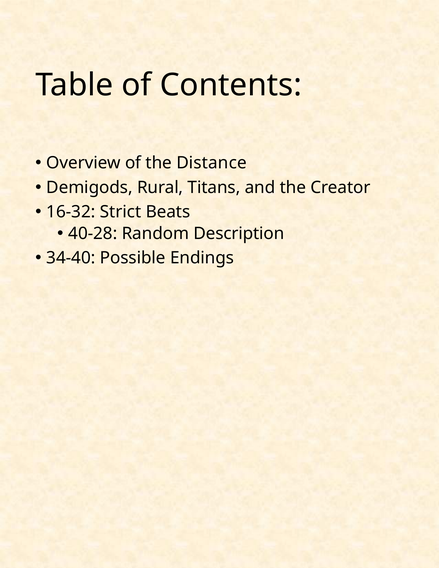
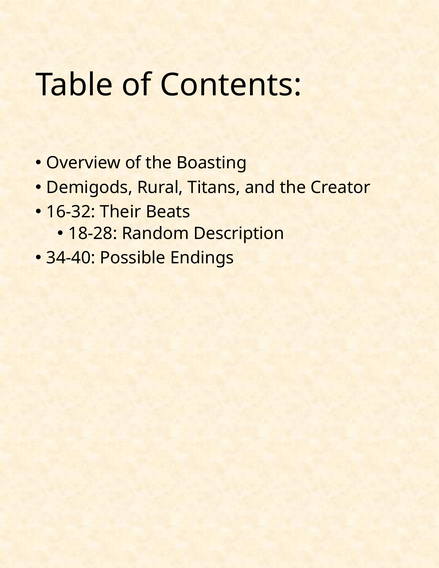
Distance: Distance -> Boasting
Strict: Strict -> Their
40-28: 40-28 -> 18-28
